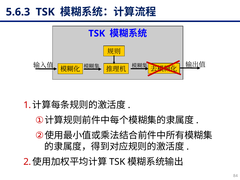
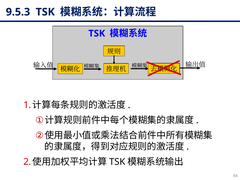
5.6.3: 5.6.3 -> 9.5.3
